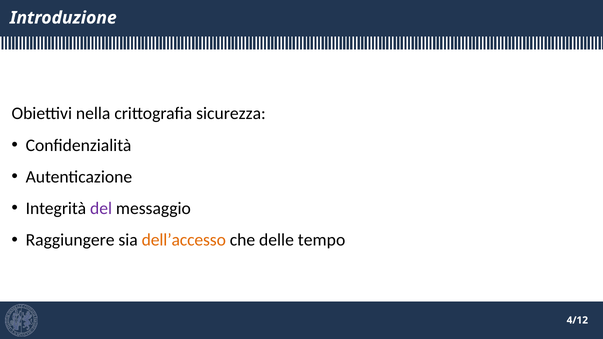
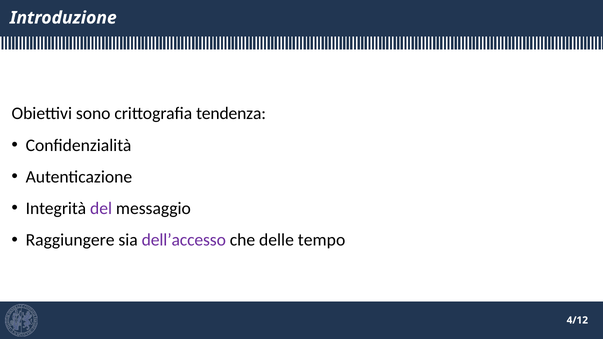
nella: nella -> sono
sicurezza: sicurezza -> tendenza
dell’accesso colour: orange -> purple
